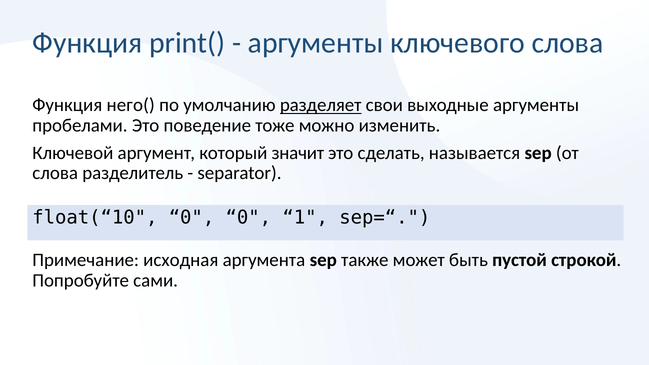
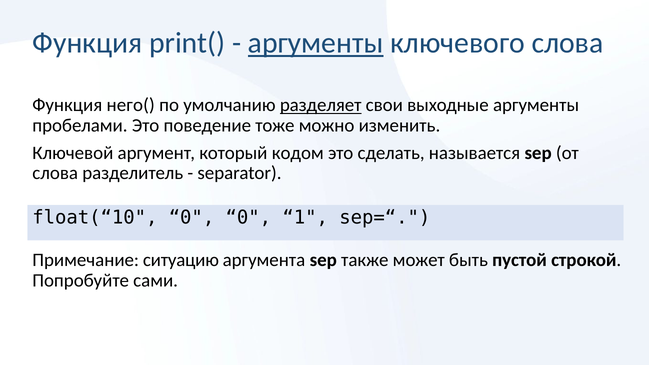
аргументы at (316, 43) underline: none -> present
значит: значит -> кодом
исходная: исходная -> ситуацию
